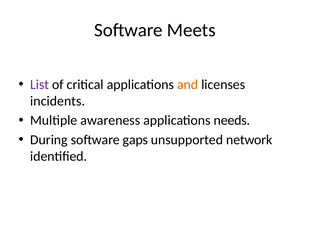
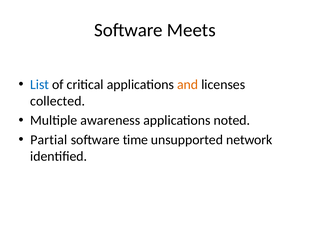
List colour: purple -> blue
incidents: incidents -> collected
needs: needs -> noted
During: During -> Partial
gaps: gaps -> time
